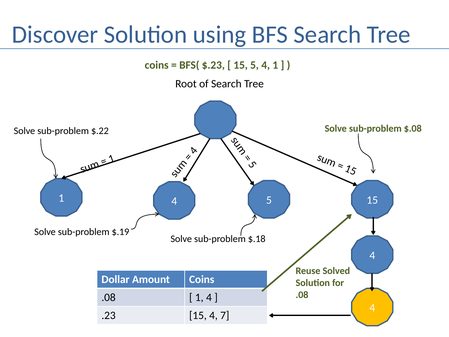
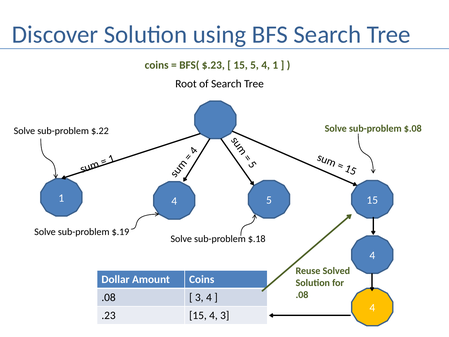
1 at (199, 297): 1 -> 3
4 7: 7 -> 3
